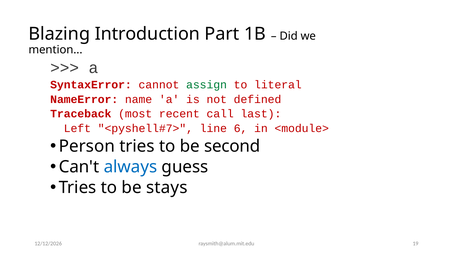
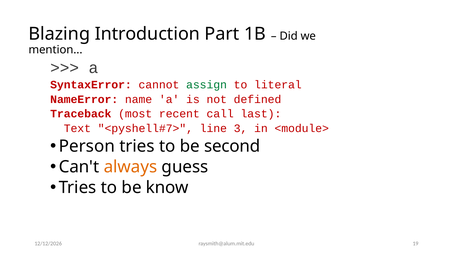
Left: Left -> Text
6: 6 -> 3
always colour: blue -> orange
stays: stays -> know
